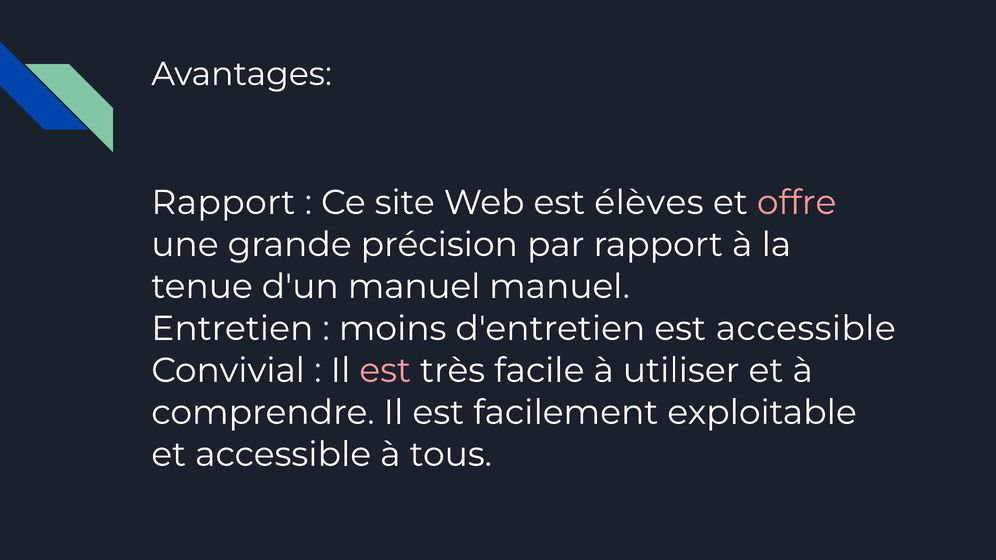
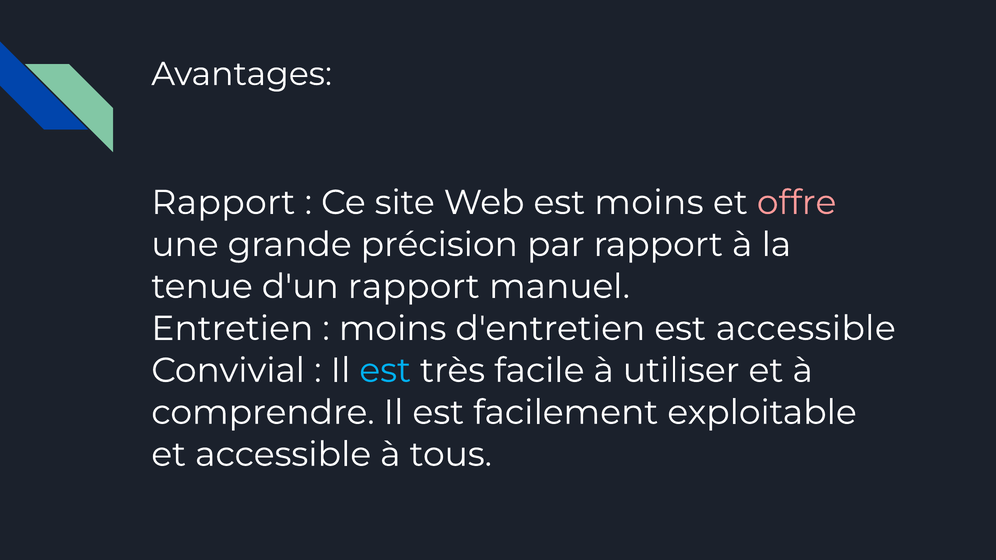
est élèves: élèves -> moins
d'un manuel: manuel -> rapport
est at (385, 371) colour: pink -> light blue
